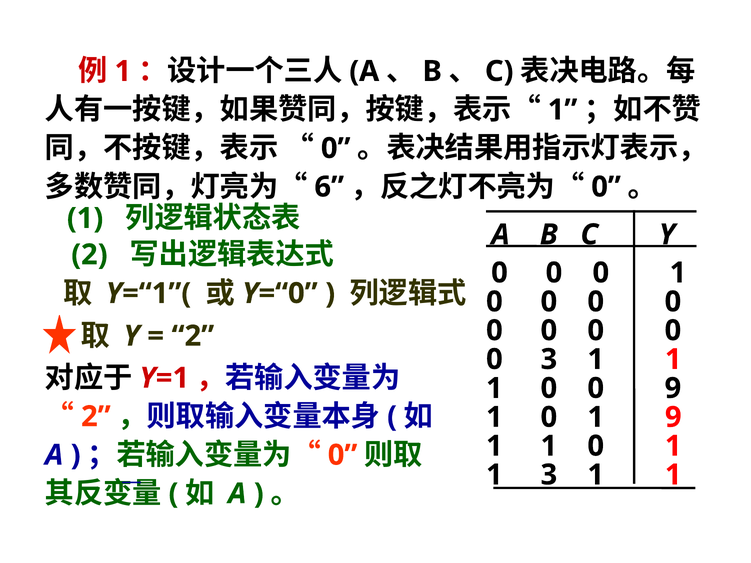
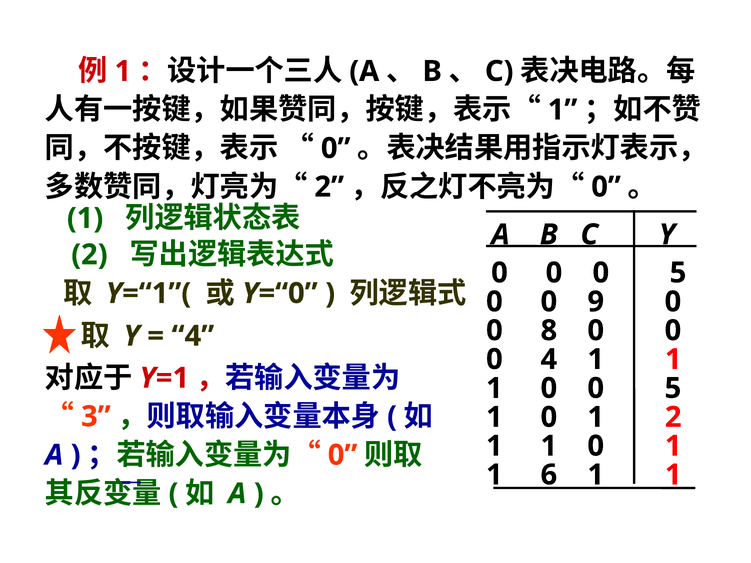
6 at (329, 187): 6 -> 2
0 0 0 1: 1 -> 5
0 at (596, 302): 0 -> 9
2 at (193, 336): 2 -> 4
0 at (549, 331): 0 -> 8
0 3: 3 -> 4
1 0 0 9: 9 -> 5
2 at (96, 417): 2 -> 3
1 9: 9 -> 2
1 3: 3 -> 6
